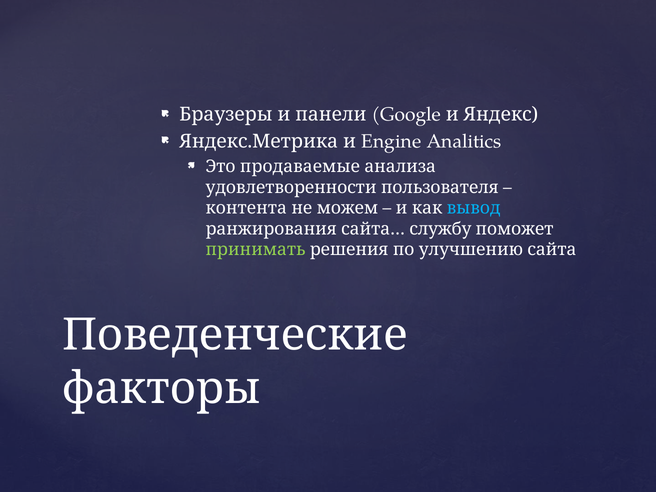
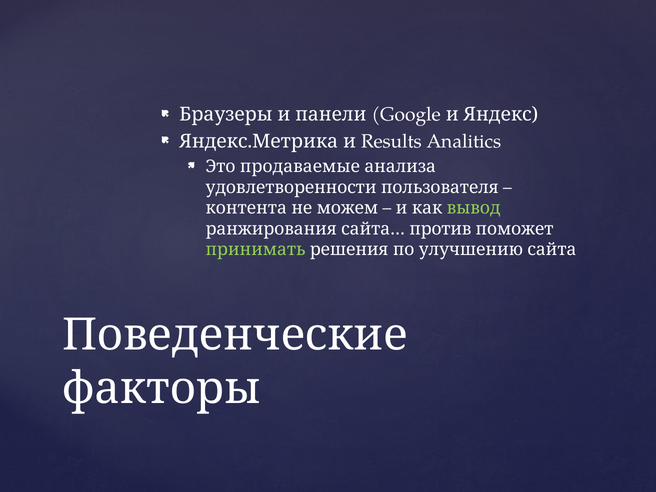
Engine: Engine -> Results
вывод colour: light blue -> light green
службу: службу -> против
